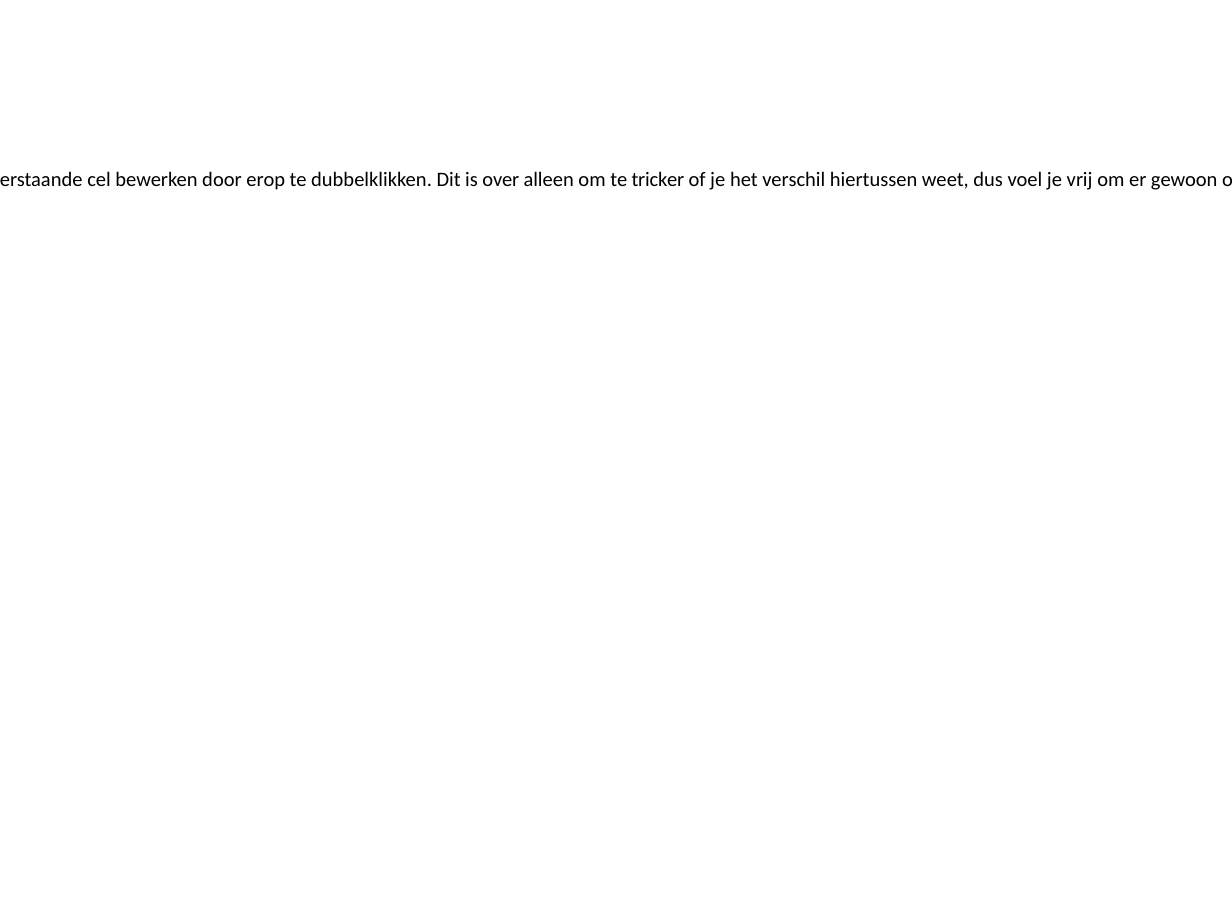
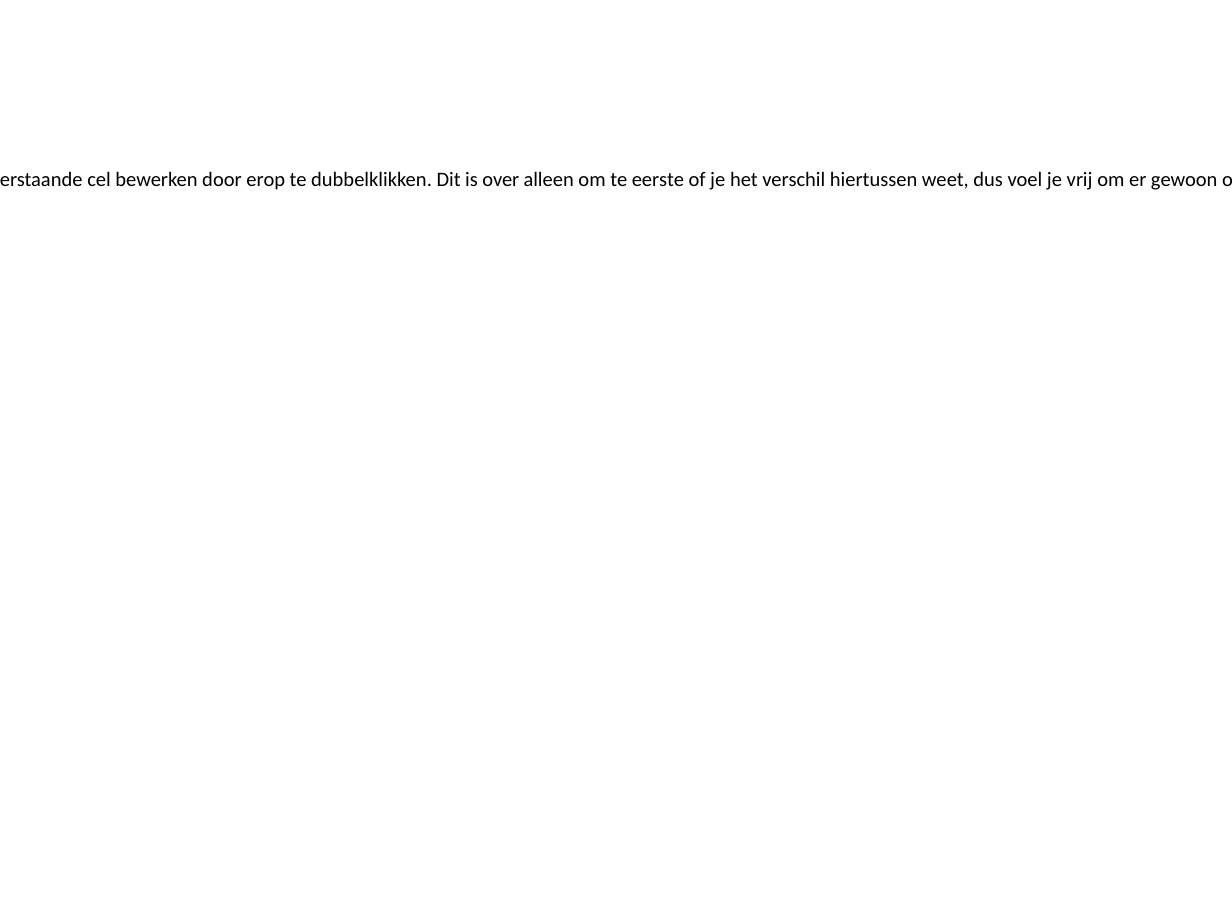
tricker: tricker -> eerste
